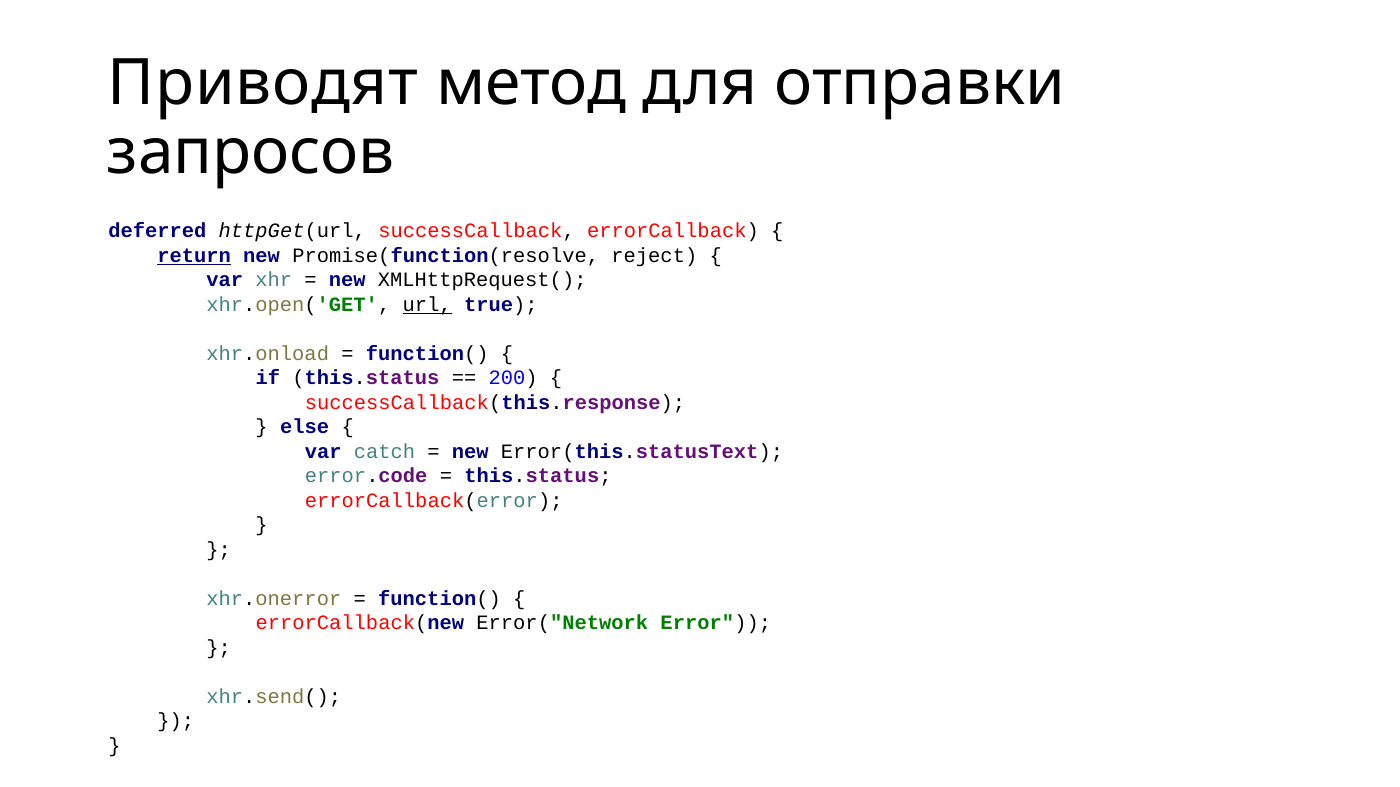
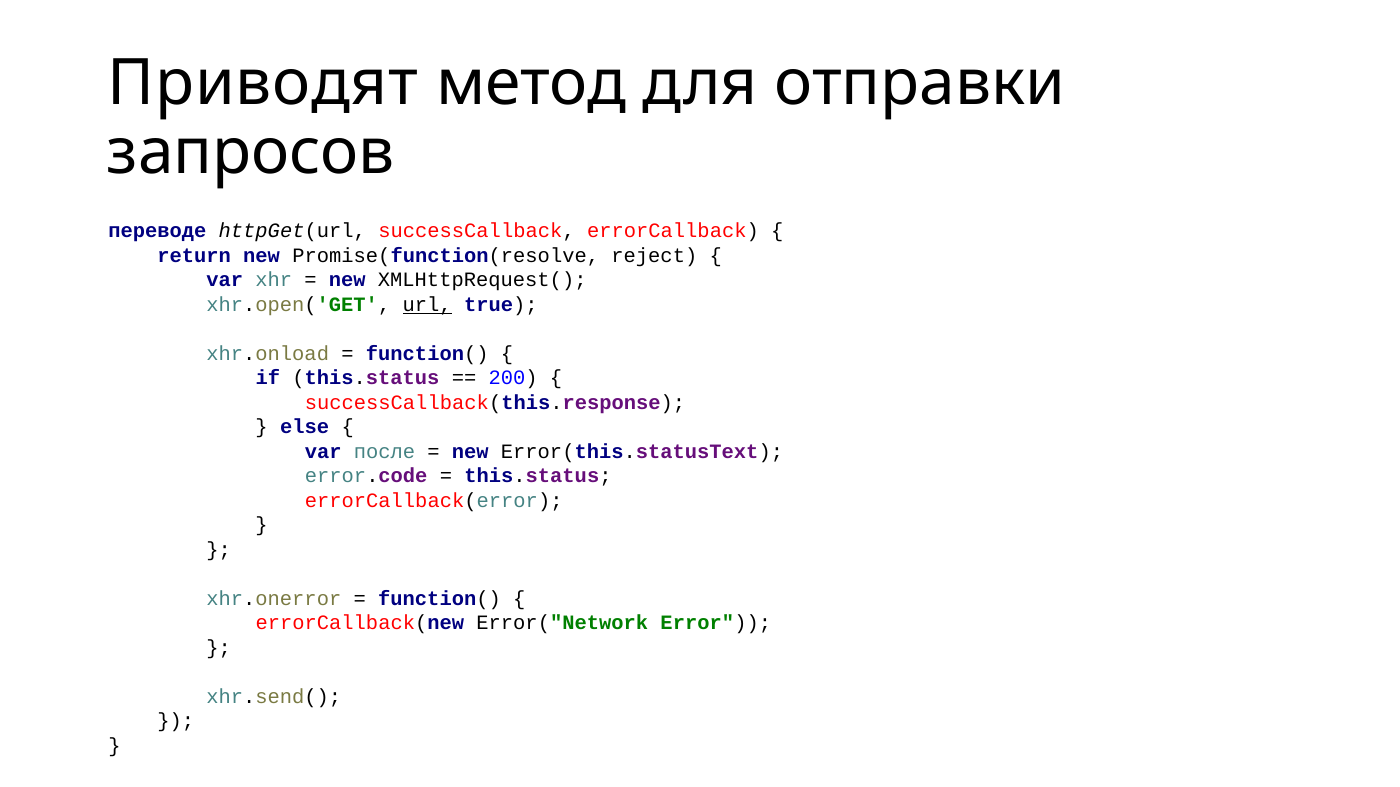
deferred: deferred -> переводе
return underline: present -> none
catch: catch -> после
